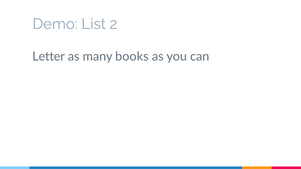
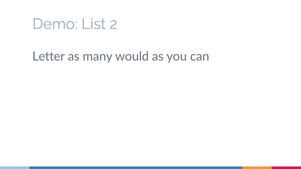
books: books -> would
